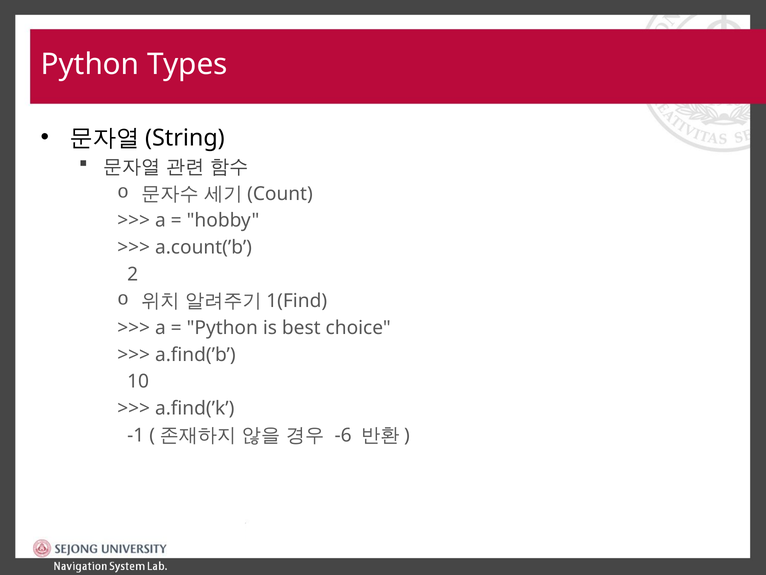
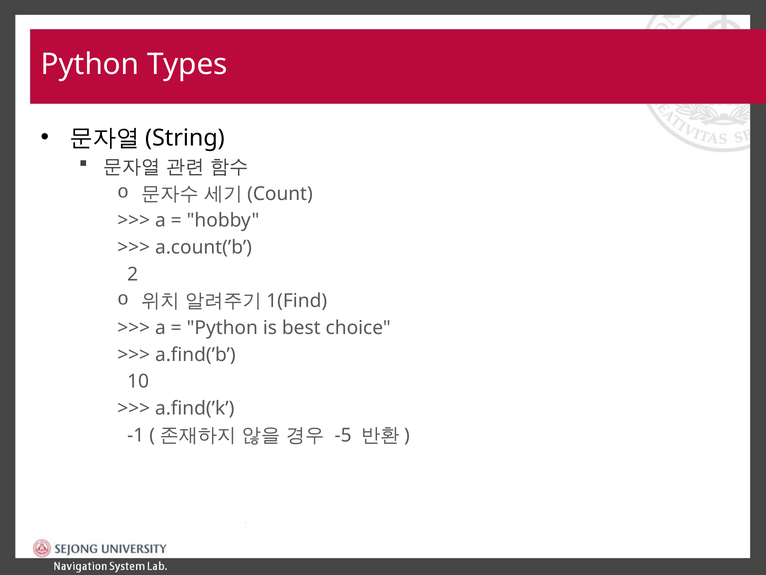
-6: -6 -> -5
